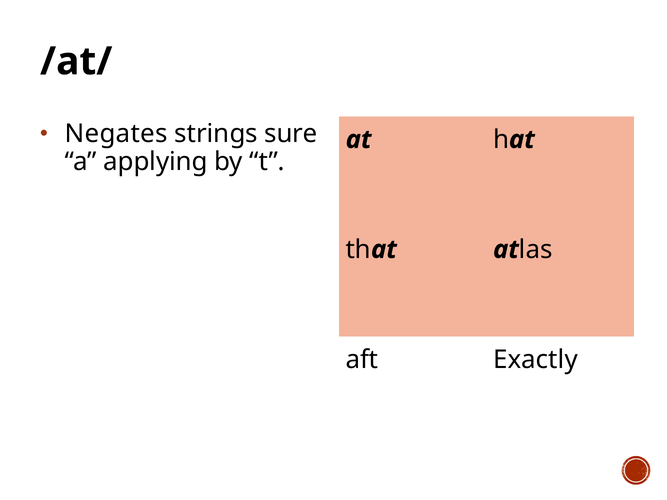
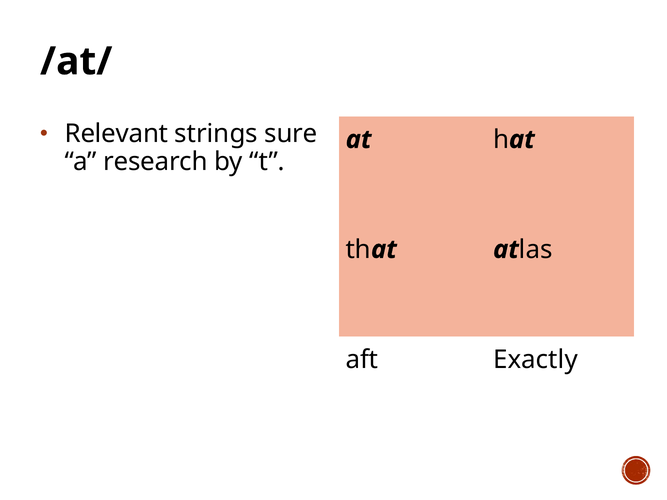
Negates: Negates -> Relevant
applying: applying -> research
